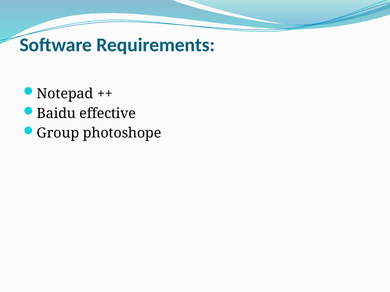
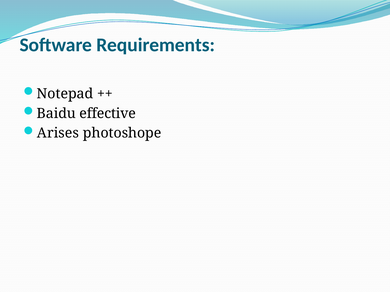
Group: Group -> Arises
